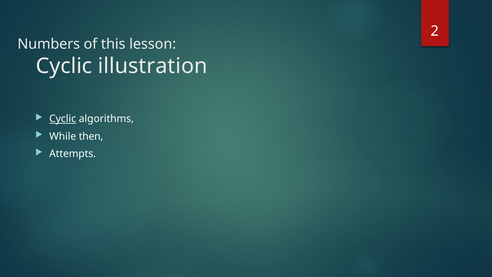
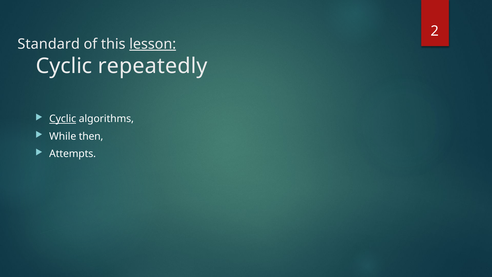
Numbers: Numbers -> Standard
lesson underline: none -> present
illustration: illustration -> repeatedly
